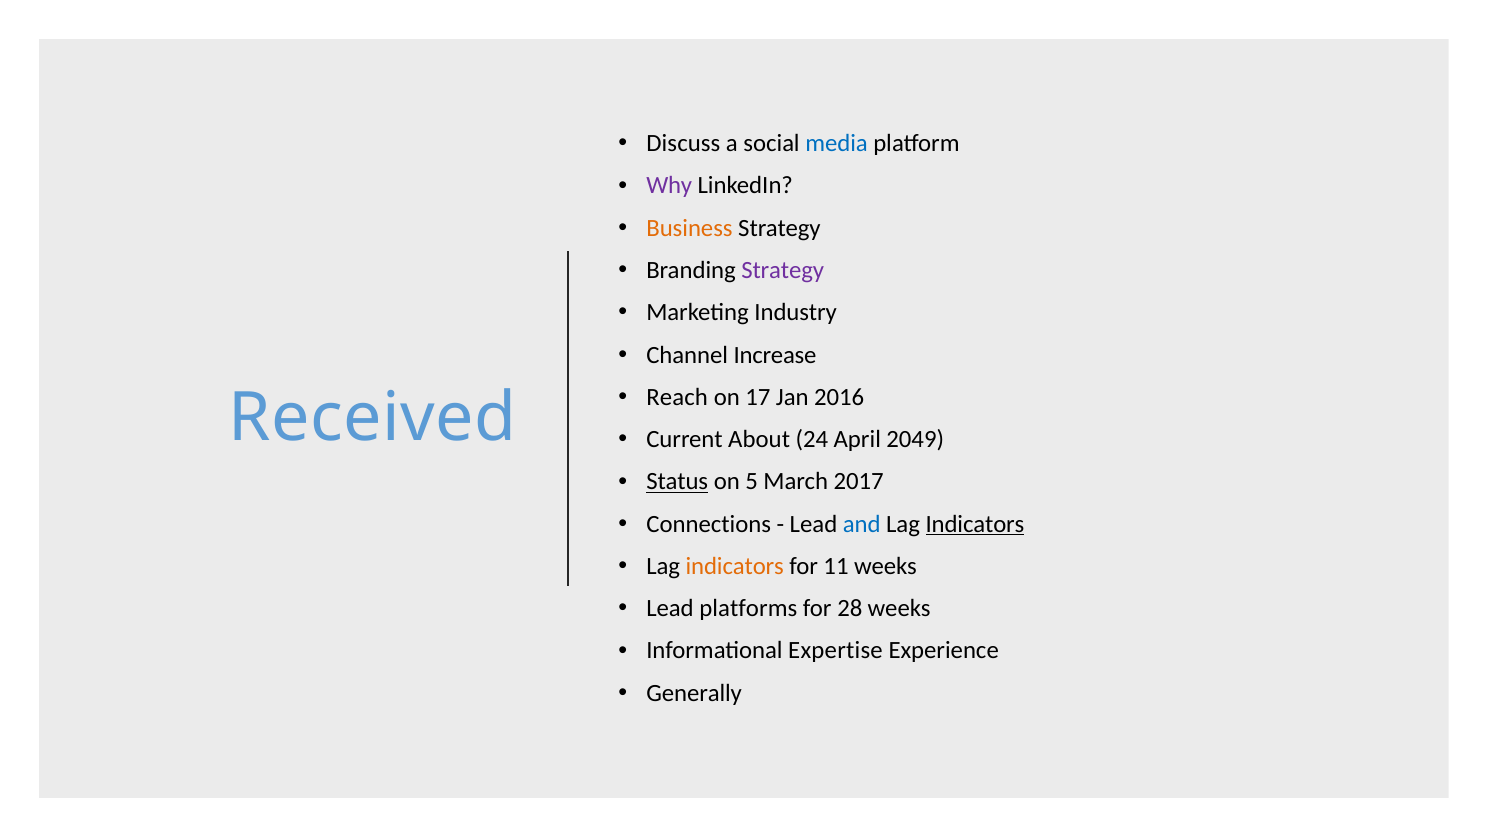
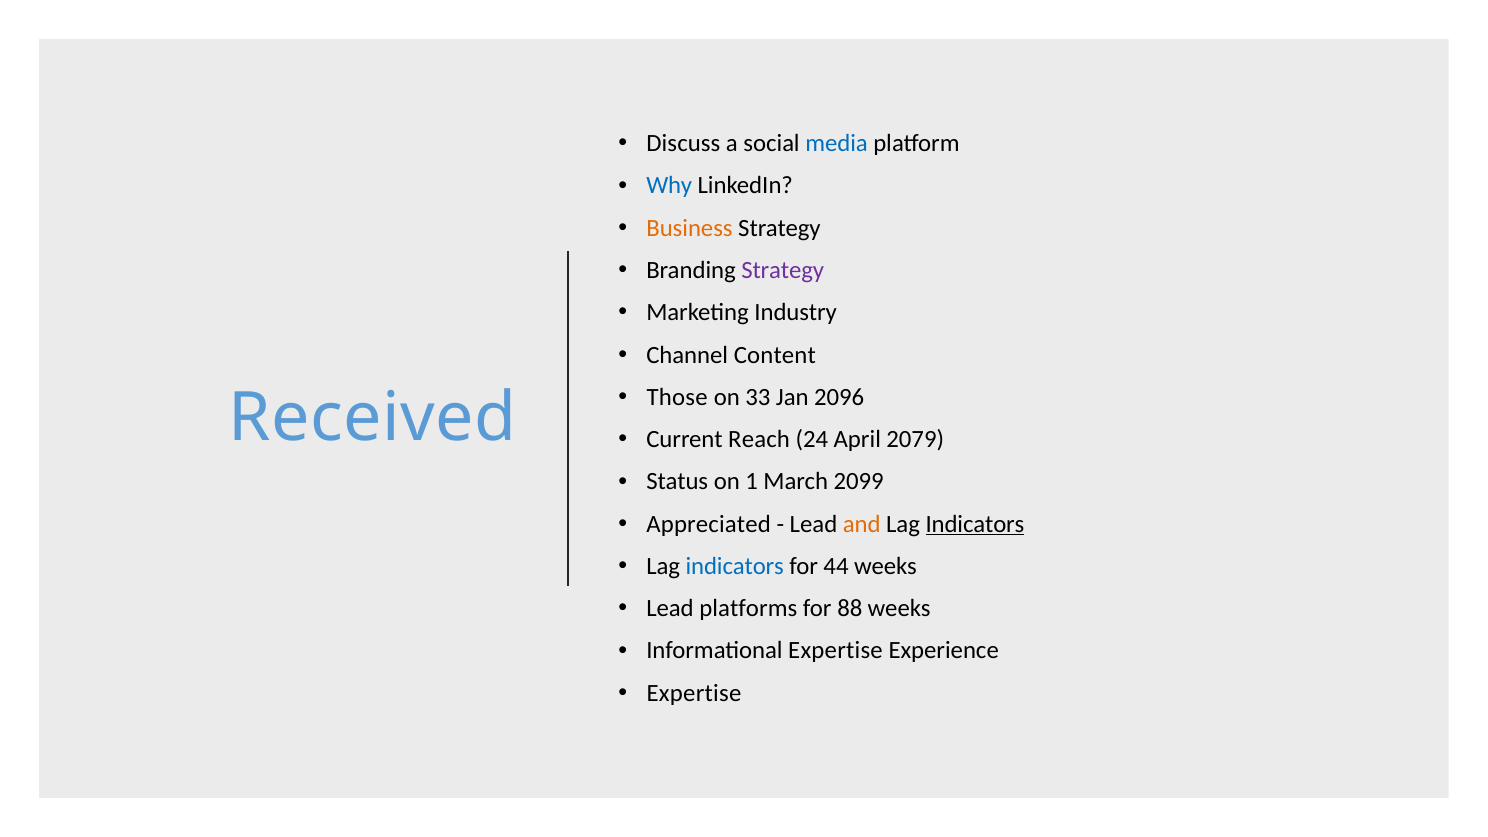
Why colour: purple -> blue
Increase: Increase -> Content
Reach: Reach -> Those
17: 17 -> 33
2016: 2016 -> 2096
About: About -> Reach
2049: 2049 -> 2079
Status underline: present -> none
5: 5 -> 1
2017: 2017 -> 2099
Connections: Connections -> Appreciated
and colour: blue -> orange
indicators at (735, 566) colour: orange -> blue
11: 11 -> 44
28: 28 -> 88
Generally at (694, 693): Generally -> Expertise
